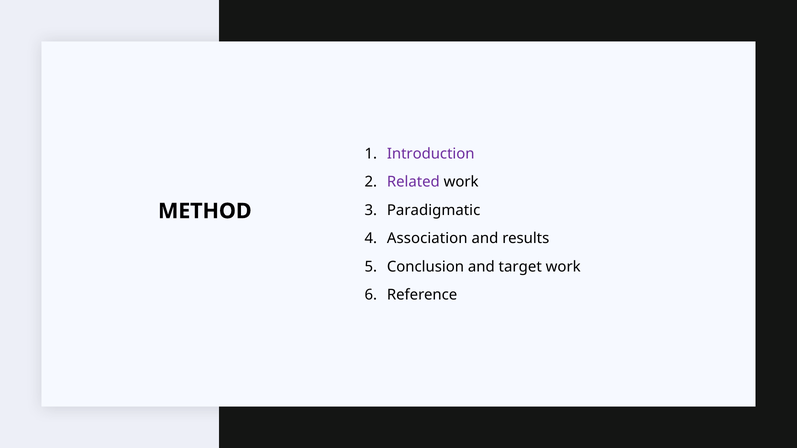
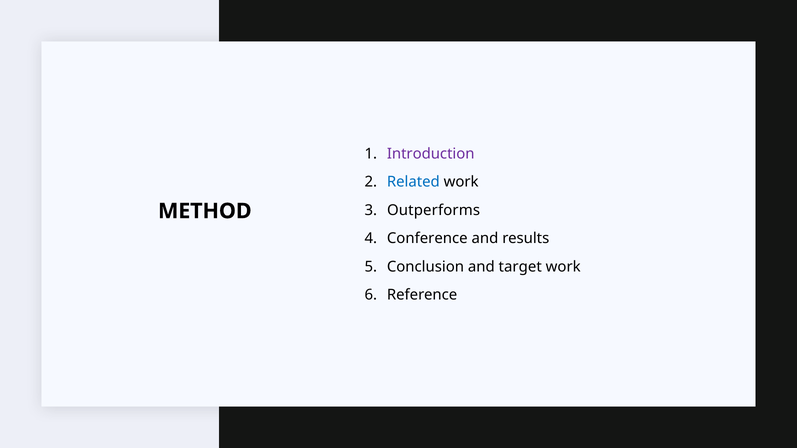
Related colour: purple -> blue
Paradigmatic: Paradigmatic -> Outperforms
Association: Association -> Conference
